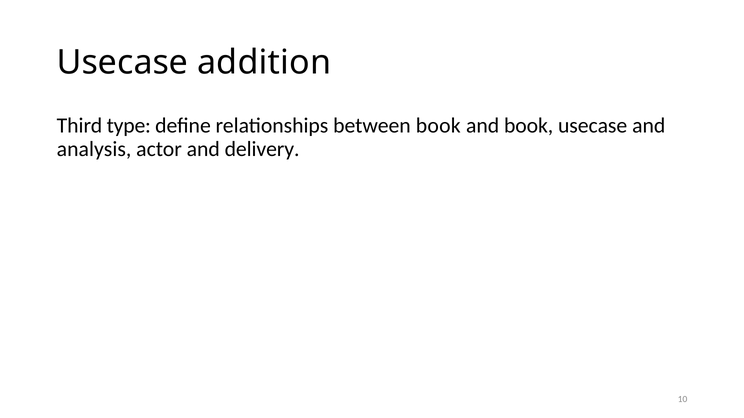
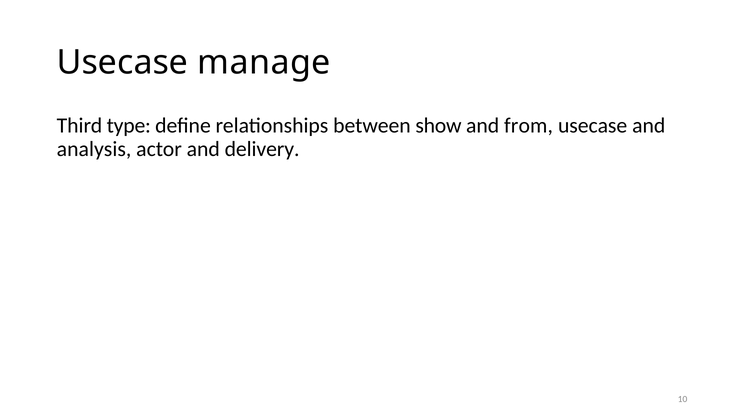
addition: addition -> manage
between book: book -> show
and book: book -> from
